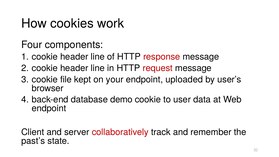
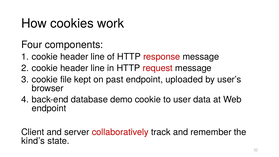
your: your -> past
past’s: past’s -> kind’s
